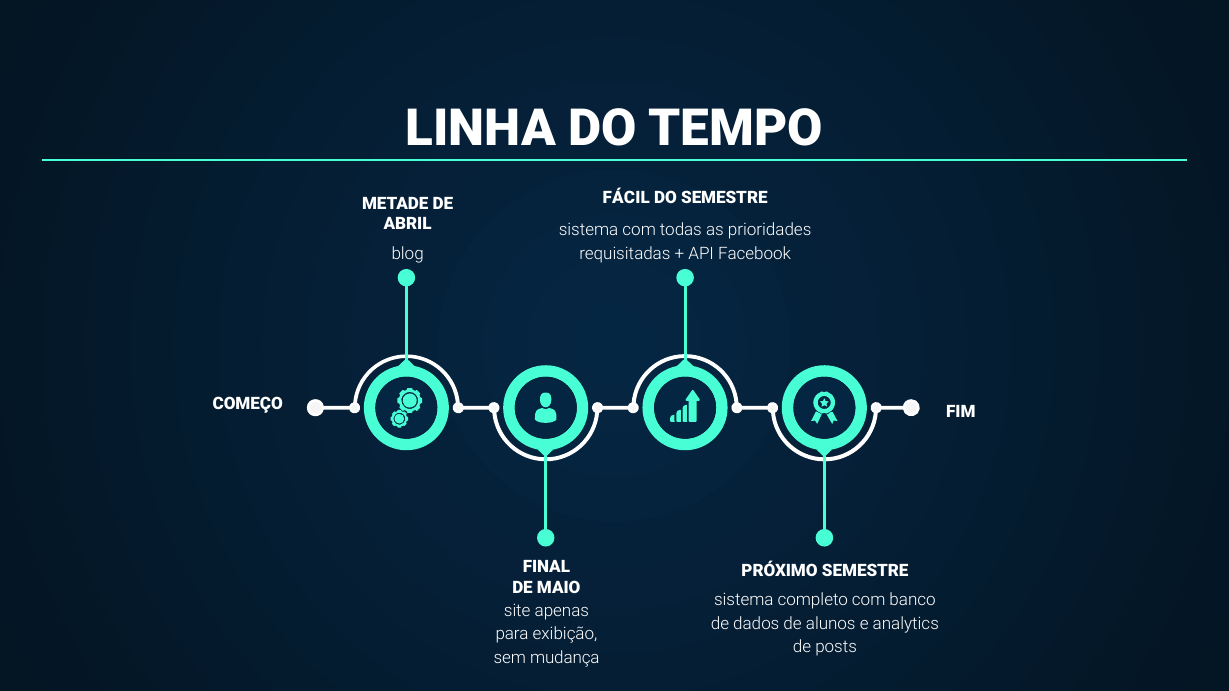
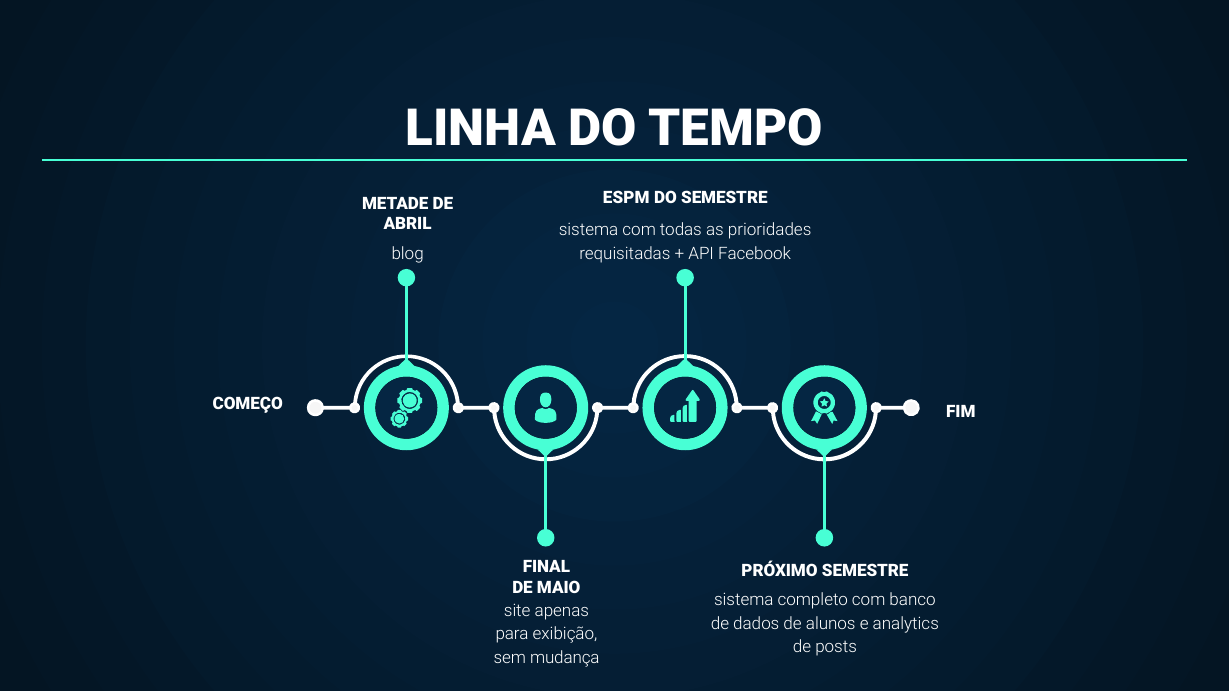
FÁCIL: FÁCIL -> ESPM
